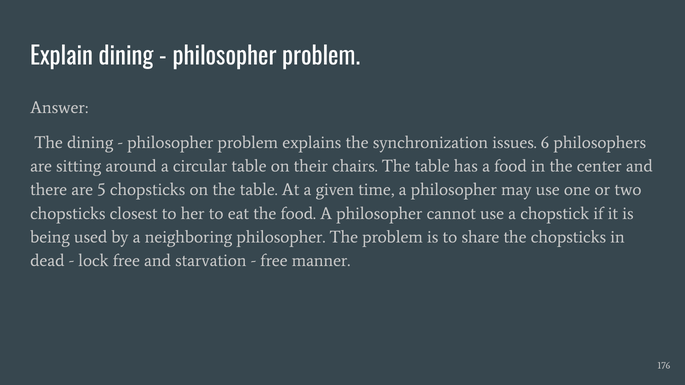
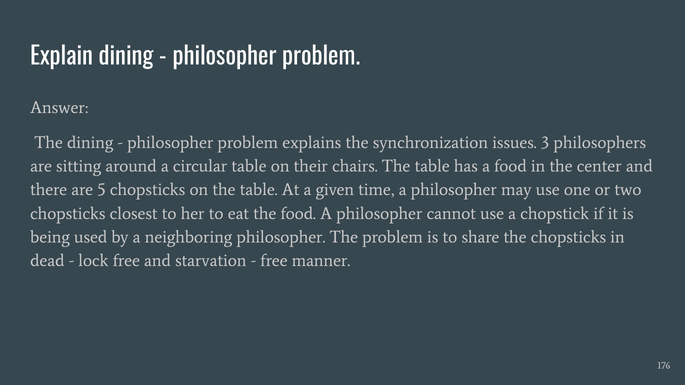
6: 6 -> 3
